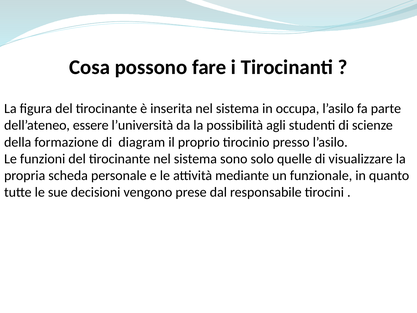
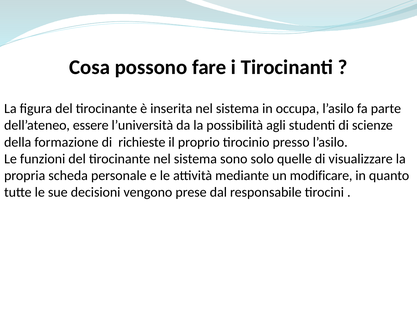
diagram: diagram -> richieste
funzionale: funzionale -> modificare
